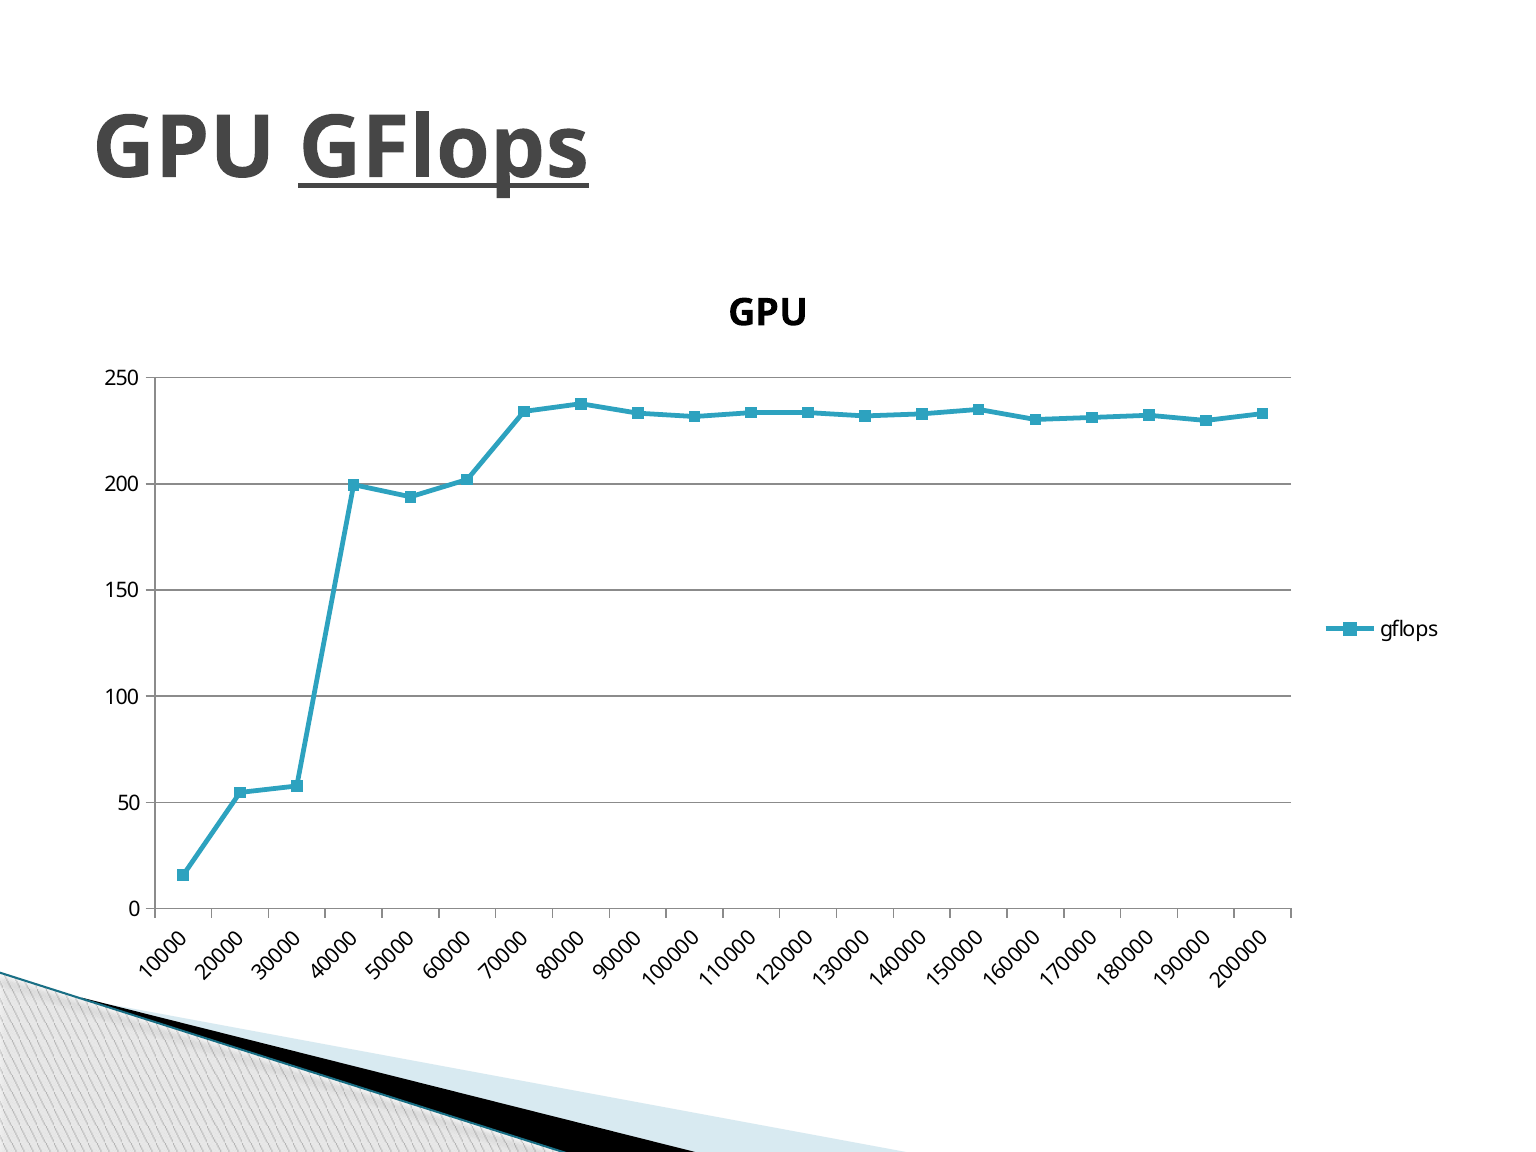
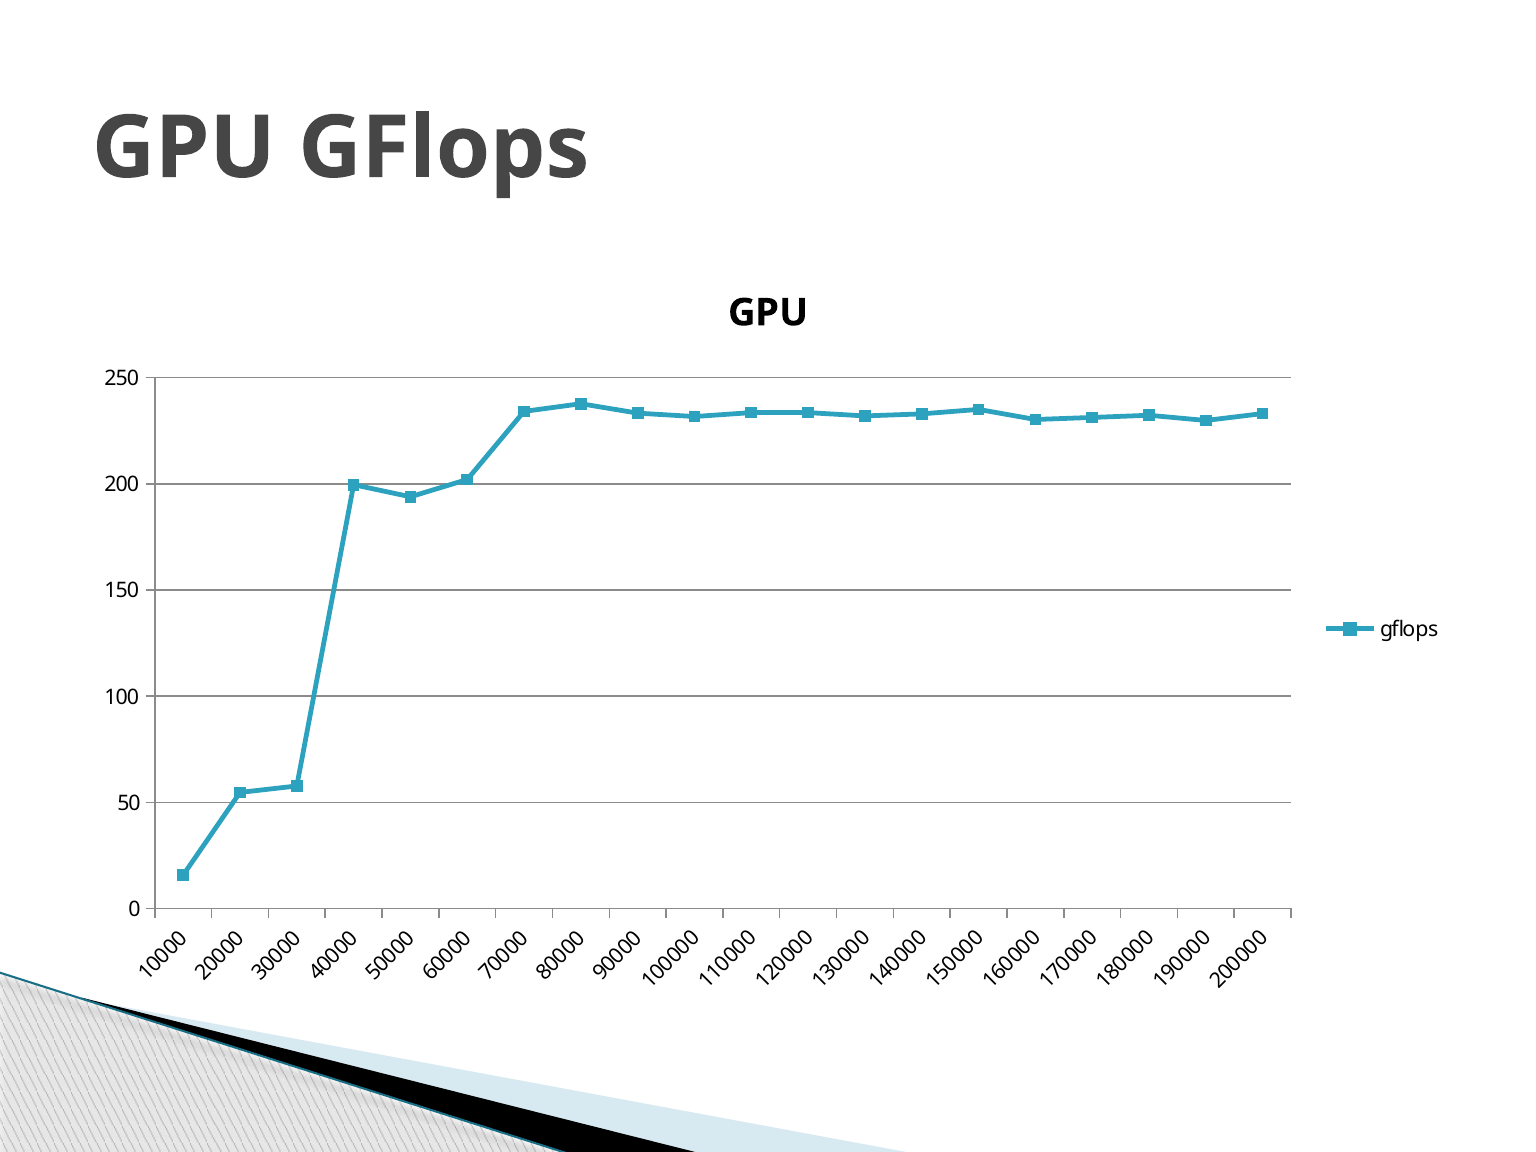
GFlops at (444, 148) underline: present -> none
